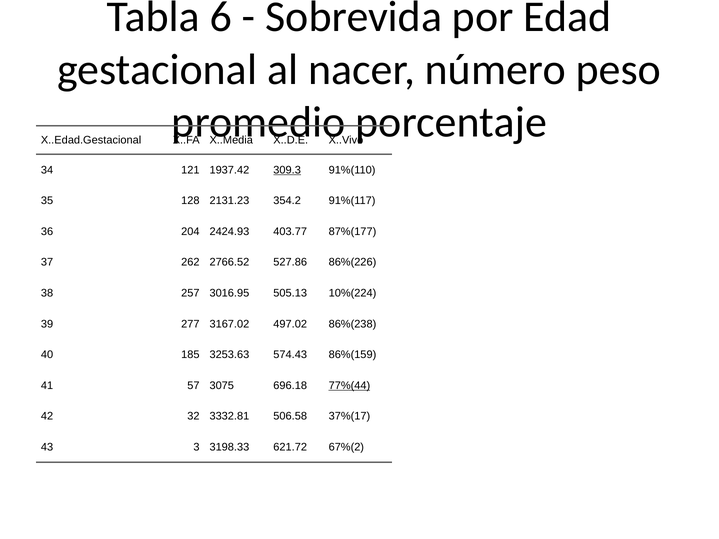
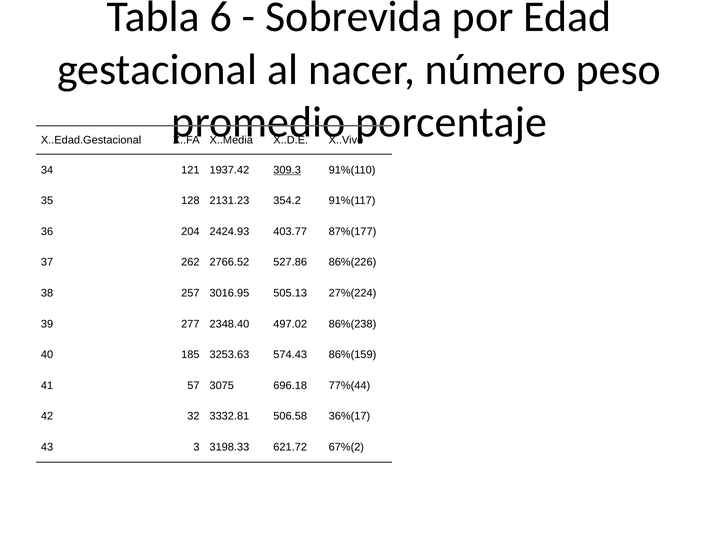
10%(224: 10%(224 -> 27%(224
3167.02: 3167.02 -> 2348.40
77%(44 underline: present -> none
37%(17: 37%(17 -> 36%(17
